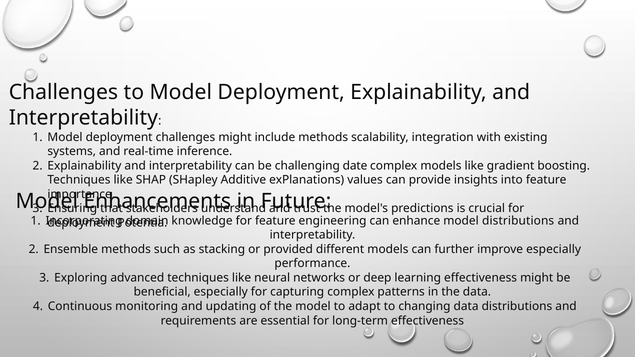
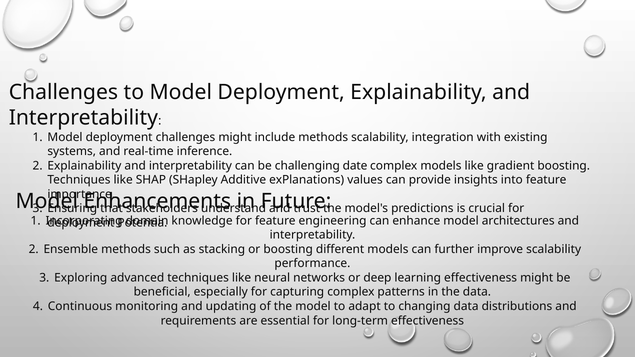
model distributions: distributions -> architectures
or provided: provided -> boosting
improve especially: especially -> scalability
